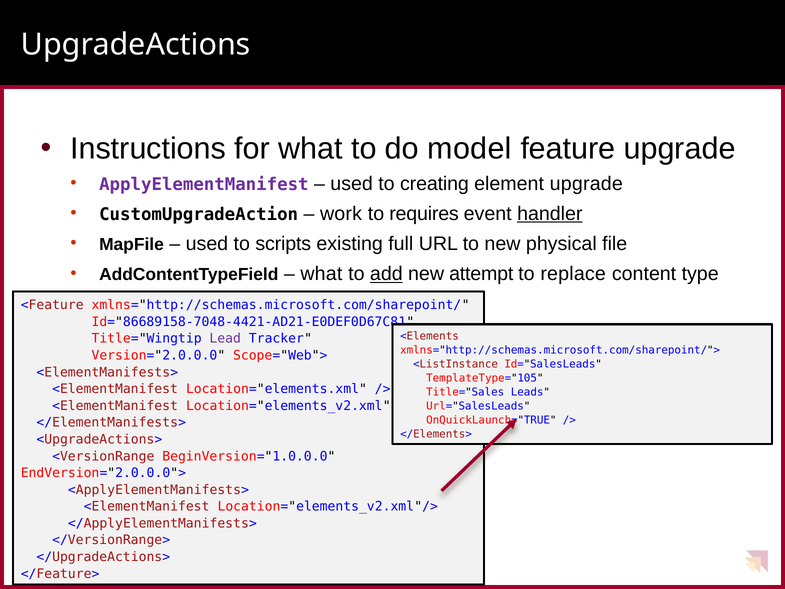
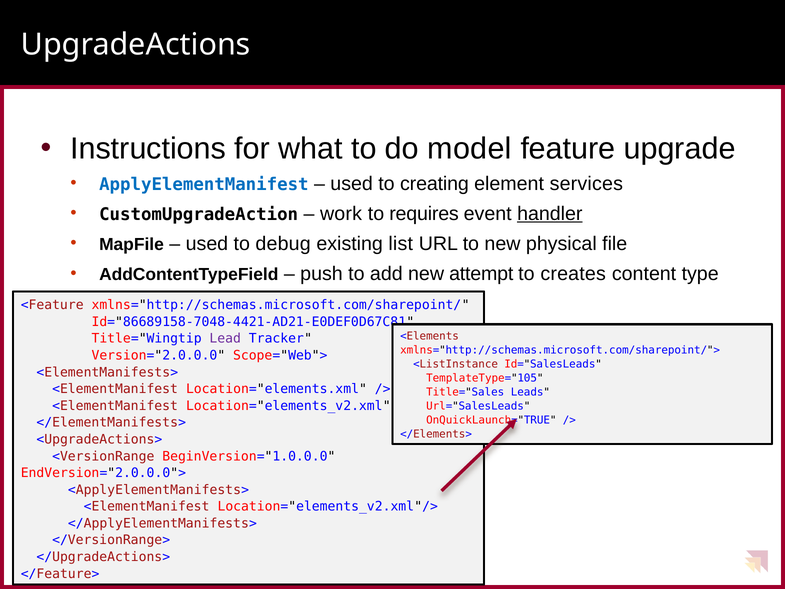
ApplyElementManifest colour: purple -> blue
element upgrade: upgrade -> services
scripts: scripts -> debug
full: full -> list
what at (321, 274): what -> push
add underline: present -> none
replace: replace -> creates
